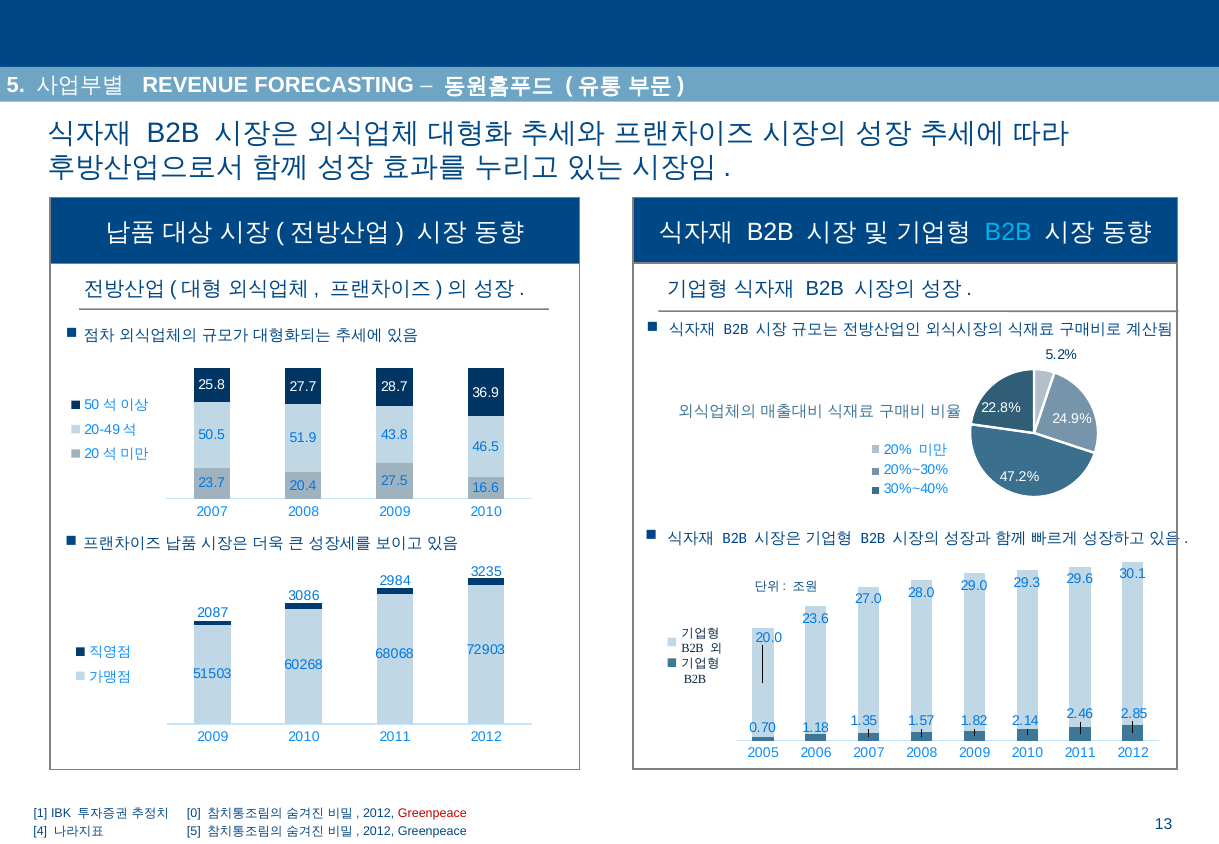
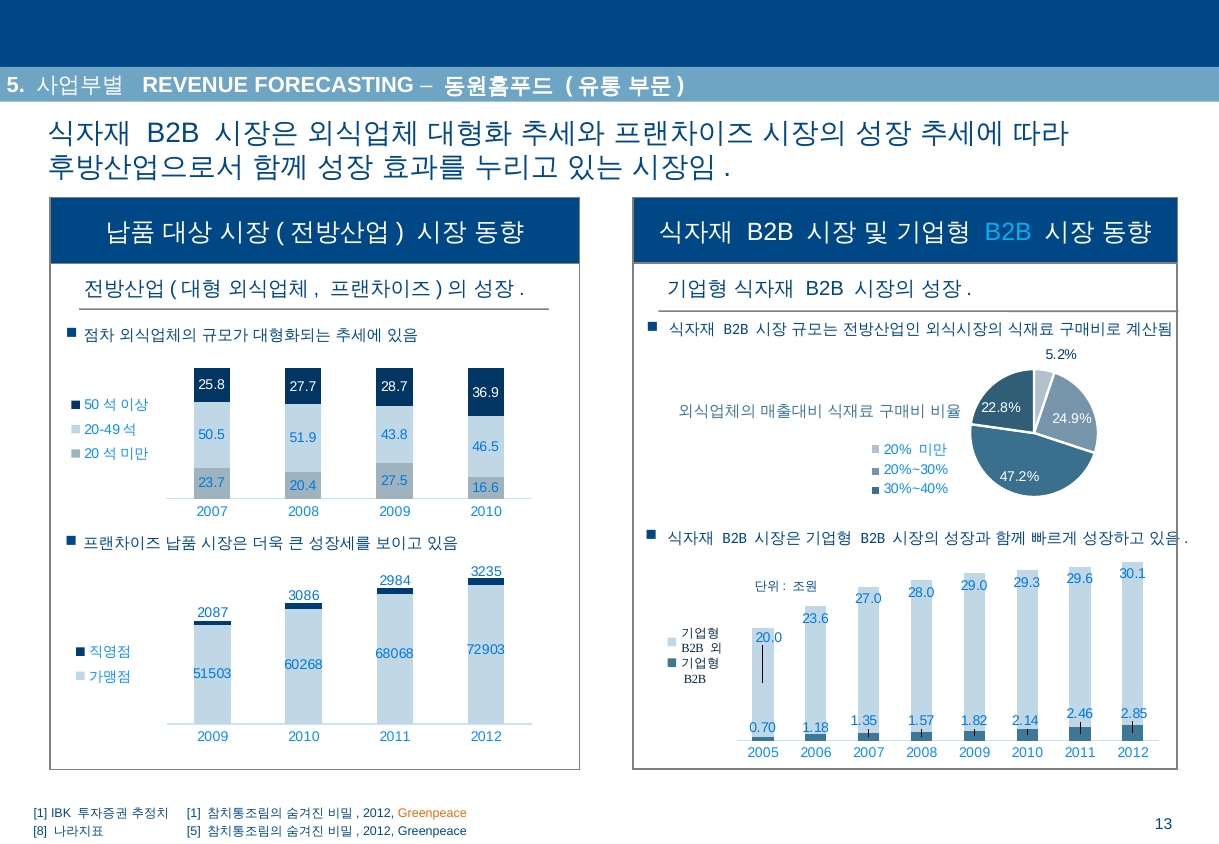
0 at (194, 814): 0 -> 1
Greenpeace at (432, 814) colour: red -> orange
4: 4 -> 8
